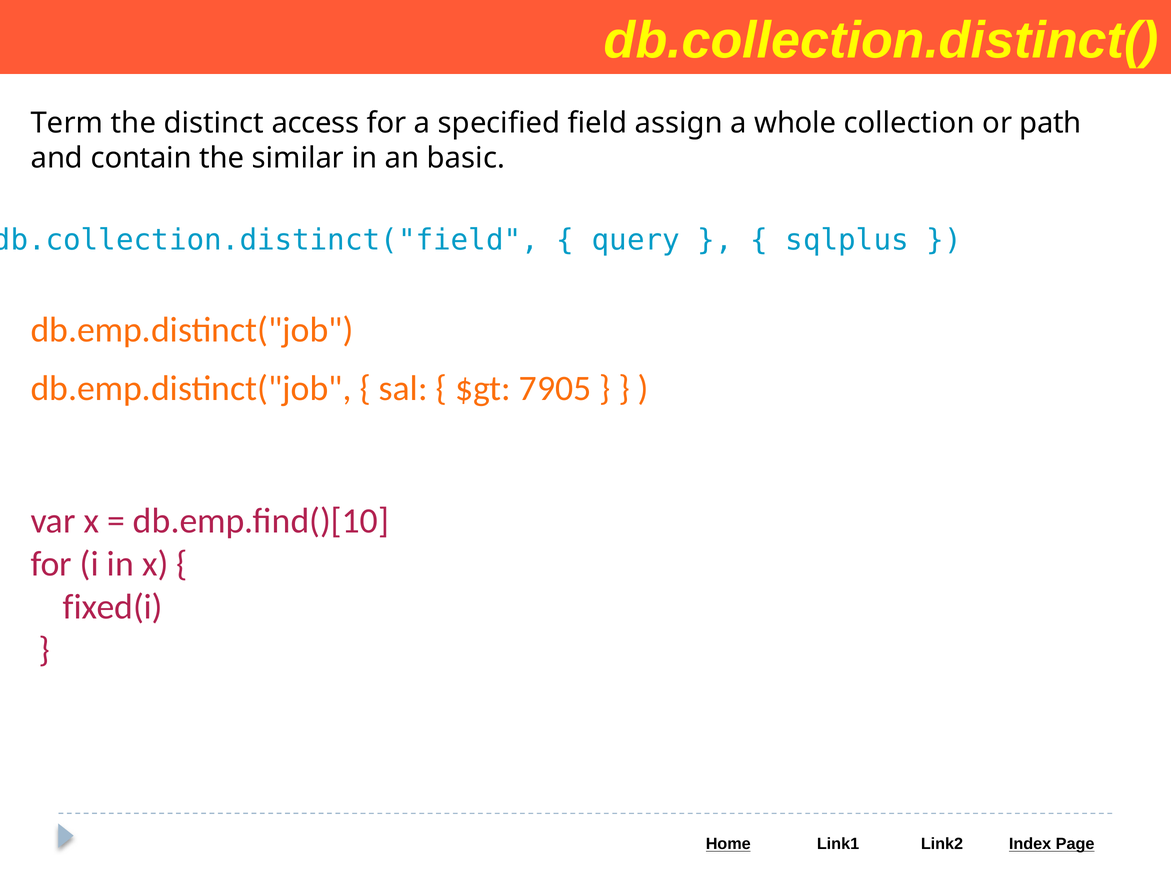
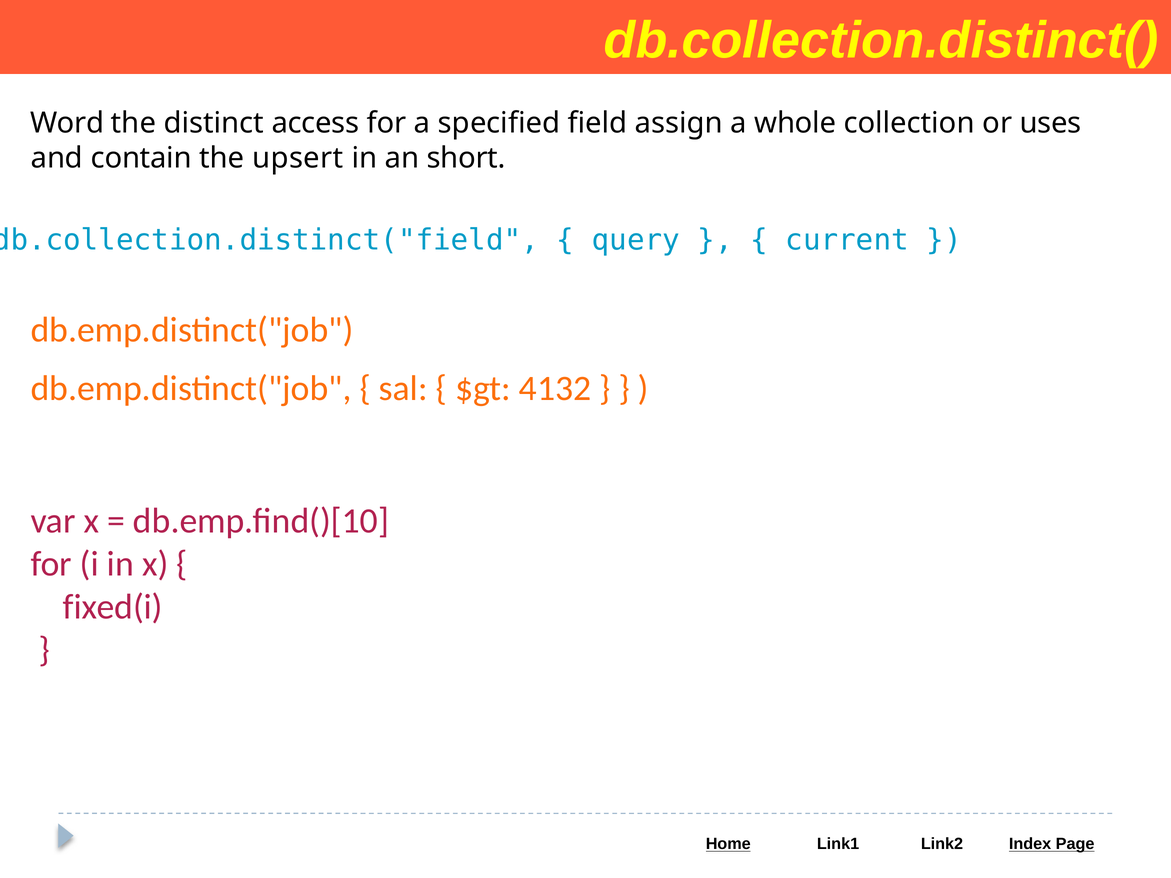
Term: Term -> Word
path: path -> uses
similar: similar -> upsert
basic: basic -> short
sqlplus: sqlplus -> current
7905: 7905 -> 4132
